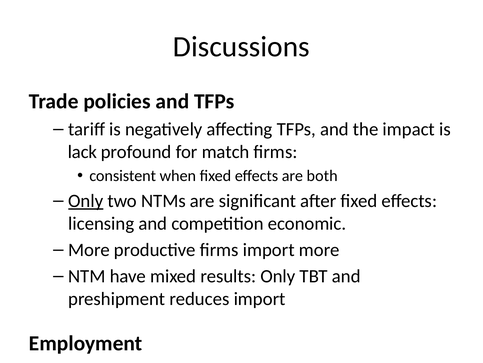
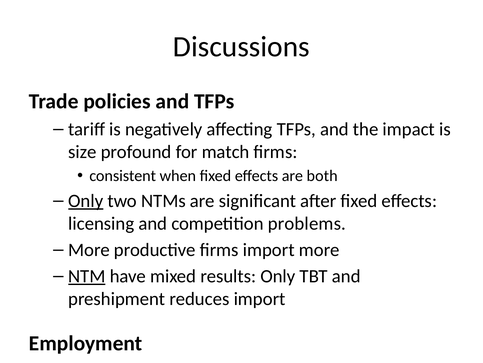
lack: lack -> size
economic: economic -> problems
NTM underline: none -> present
